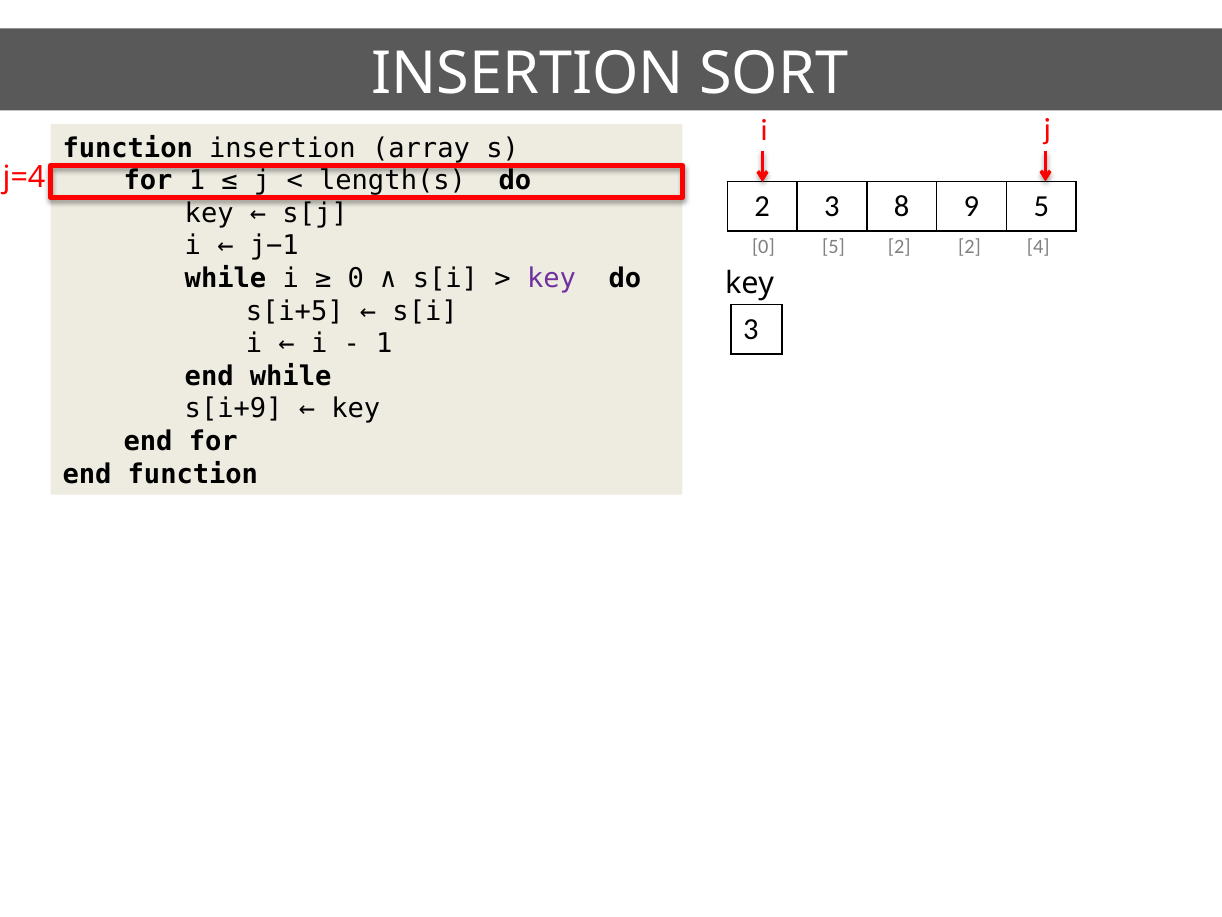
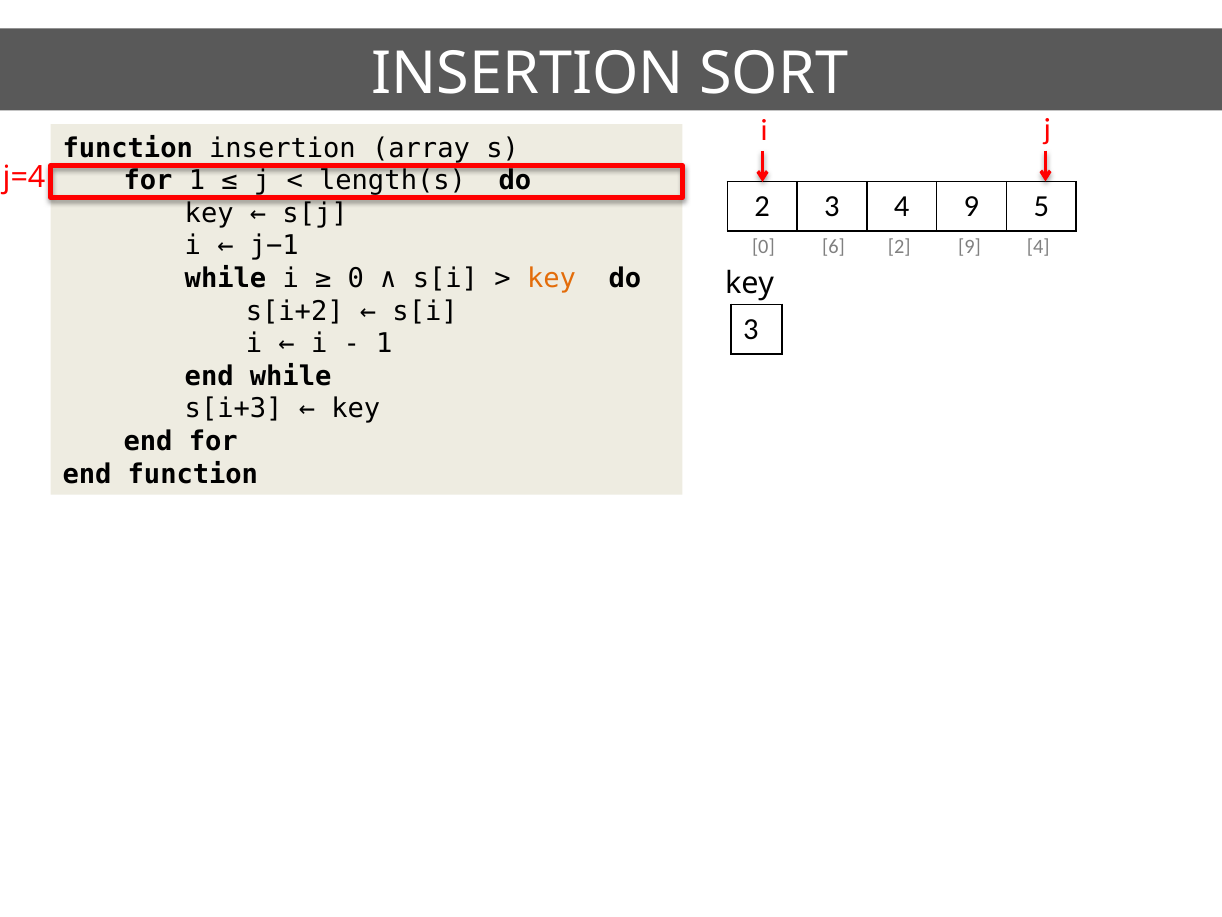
3 8: 8 -> 4
0 5: 5 -> 6
2 2: 2 -> 9
key at (551, 278) colour: purple -> orange
s[i+5: s[i+5 -> s[i+2
s[i+9: s[i+9 -> s[i+3
